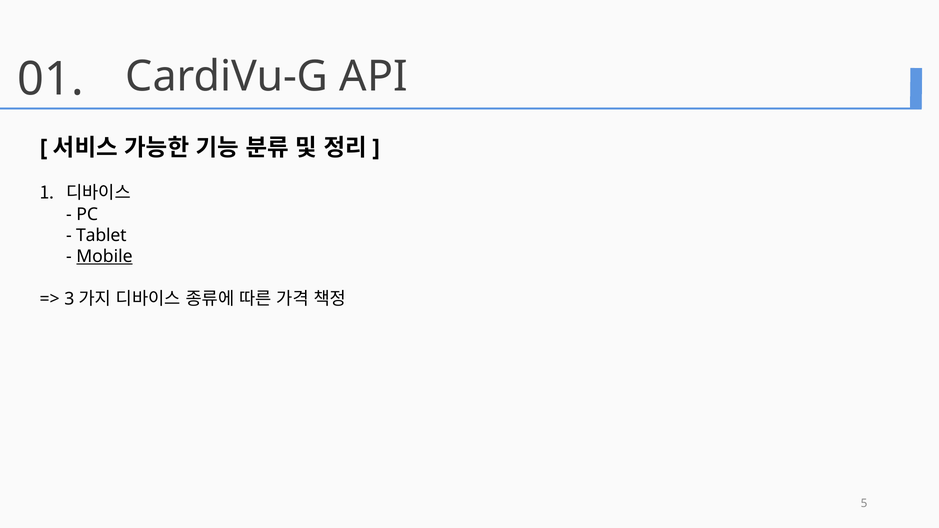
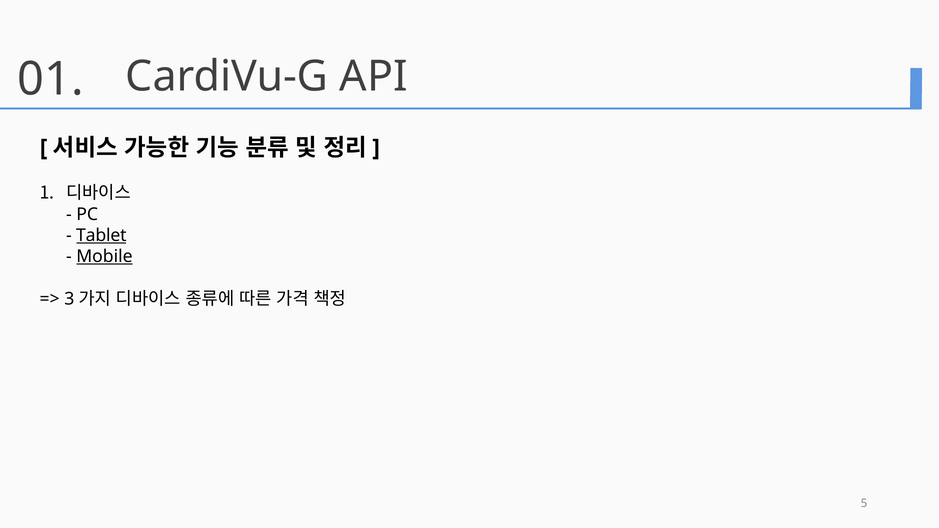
Tablet underline: none -> present
